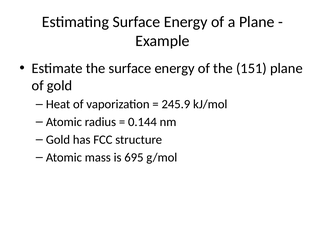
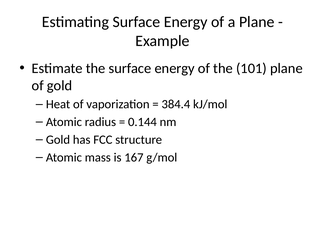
151: 151 -> 101
245.9: 245.9 -> 384.4
695: 695 -> 167
